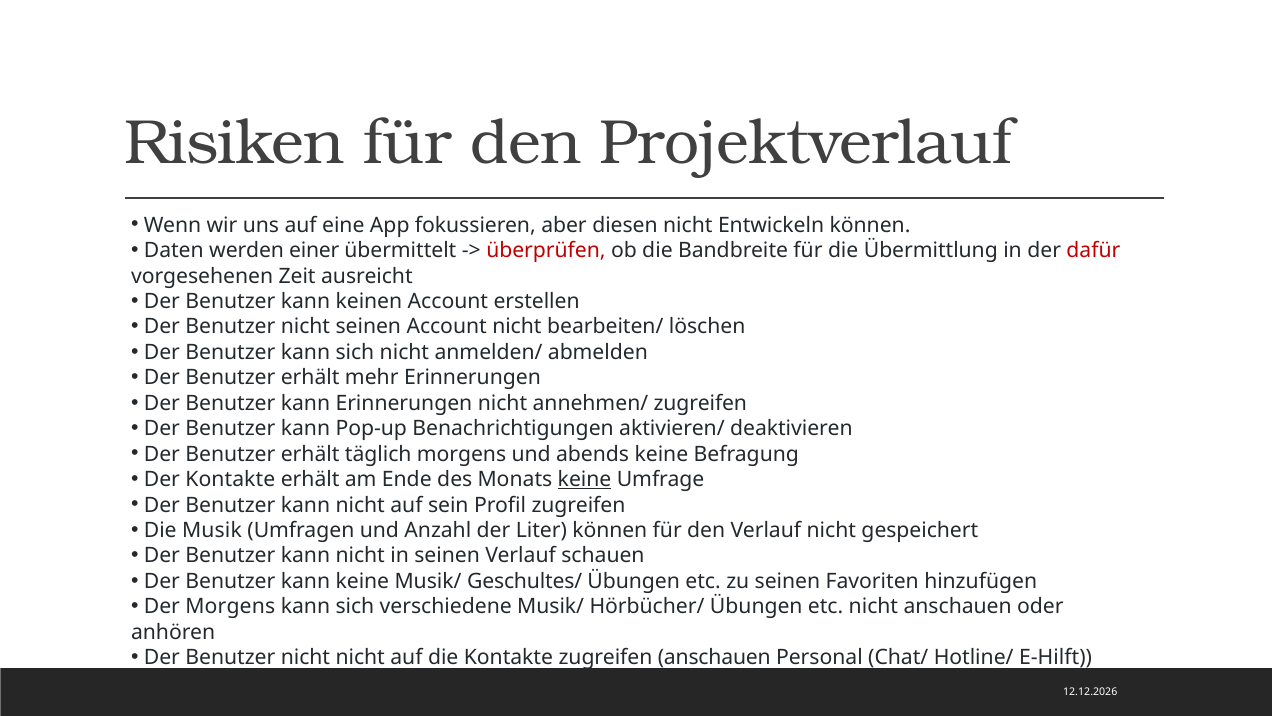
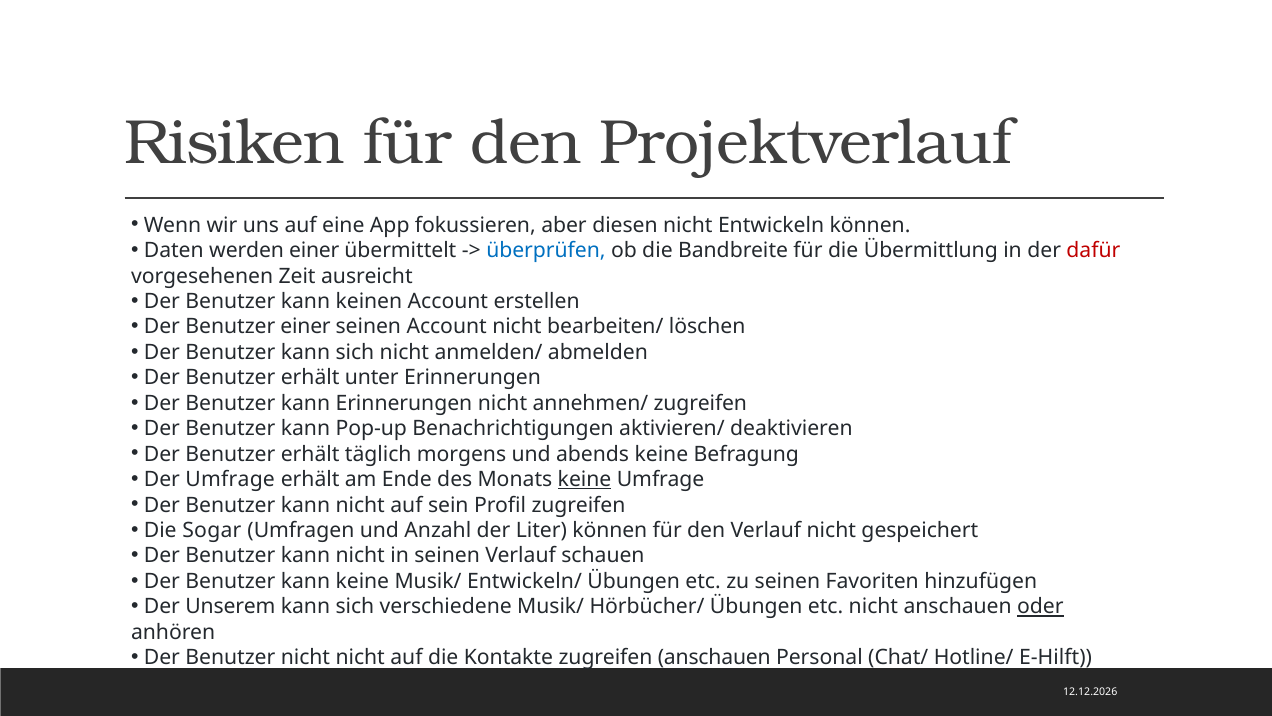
überprüfen colour: red -> blue
nicht at (305, 327): nicht -> einer
mehr: mehr -> unter
Der Kontakte: Kontakte -> Umfrage
Musik: Musik -> Sogar
Geschultes/: Geschultes/ -> Entwickeln/
Der Morgens: Morgens -> Unserem
oder underline: none -> present
